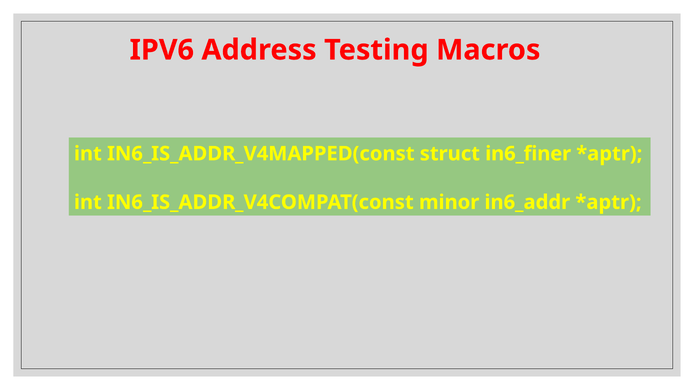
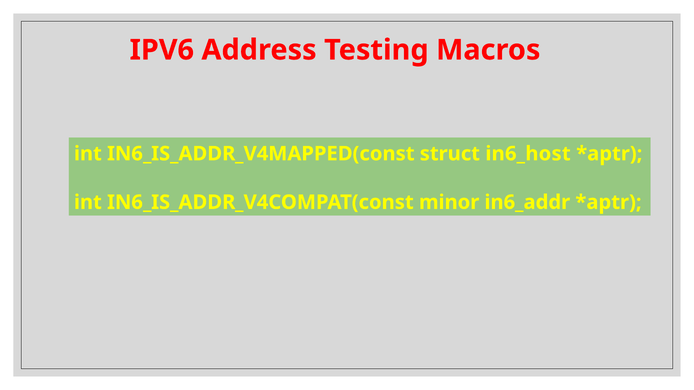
in6_finer: in6_finer -> in6_host
